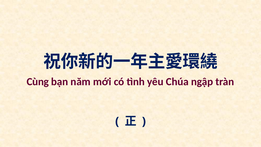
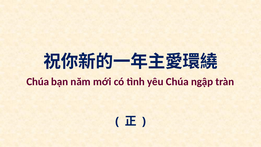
Cùng at (38, 82): Cùng -> Chúa
